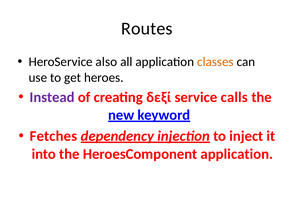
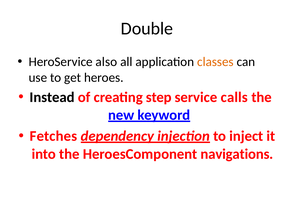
Routes: Routes -> Double
Instead colour: purple -> black
δεξί: δεξί -> step
HeroesComponent application: application -> navigations
